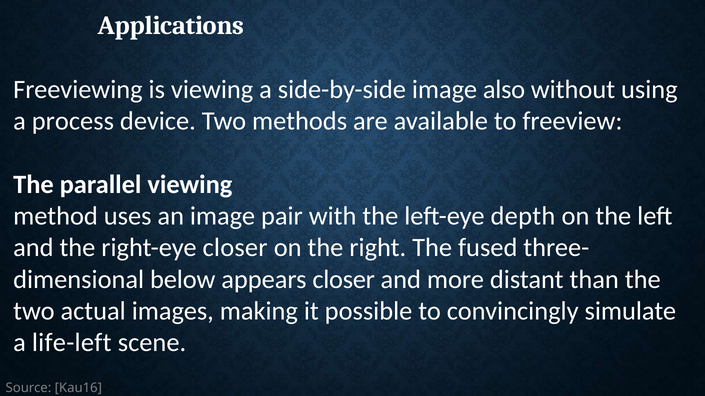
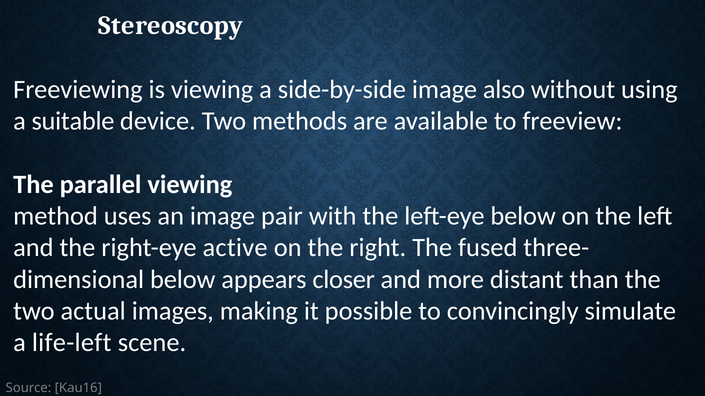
Applications: Applications -> Stereoscopy
process: process -> suitable
left-eye depth: depth -> below
right-eye closer: closer -> active
